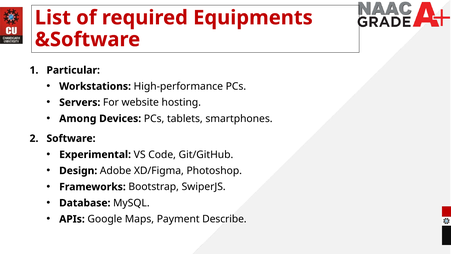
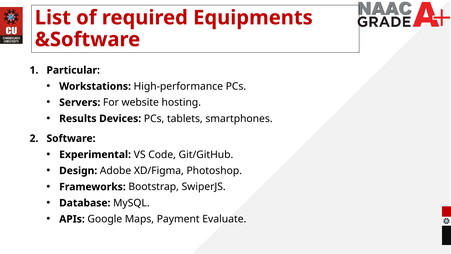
Among: Among -> Results
Describe: Describe -> Evaluate
